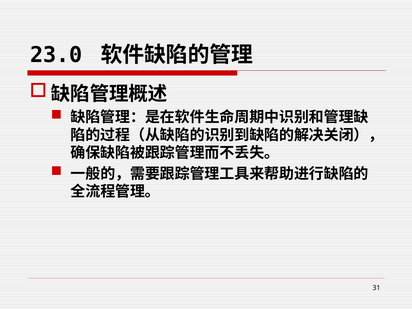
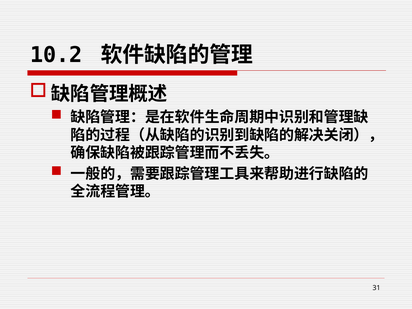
23.0: 23.0 -> 10.2
